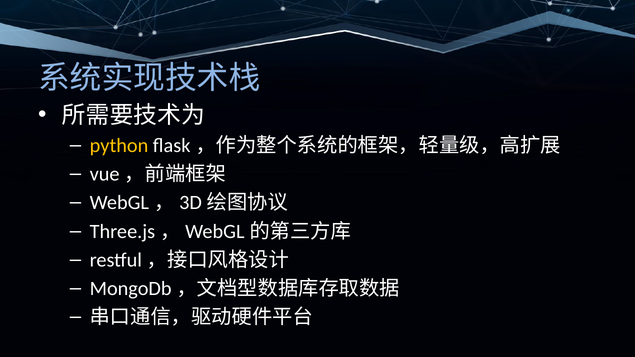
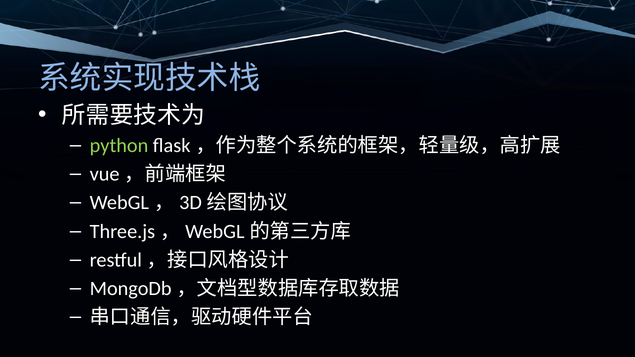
python colour: yellow -> light green
